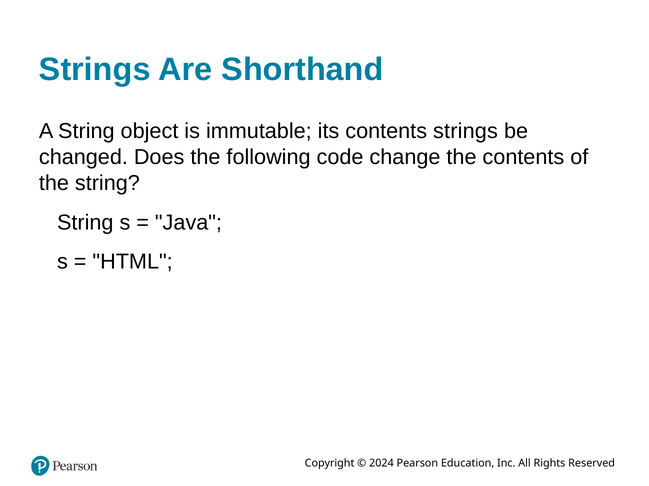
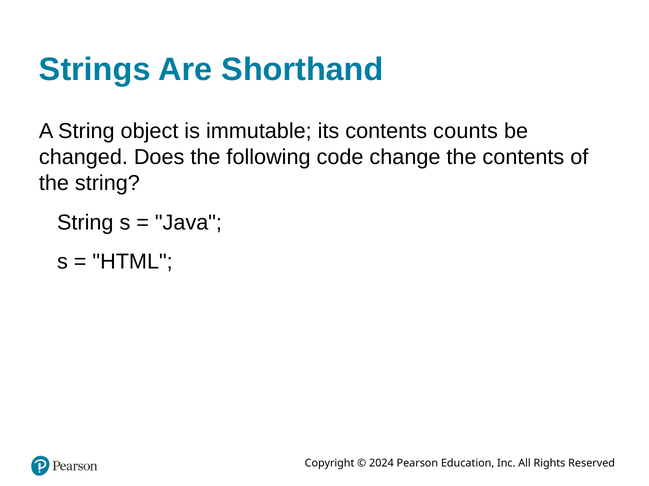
contents strings: strings -> counts
